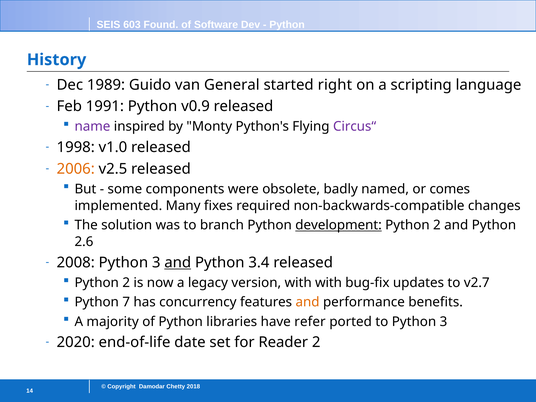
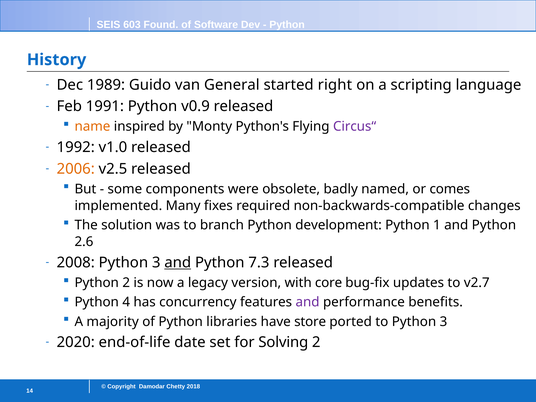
name colour: purple -> orange
1998: 1998 -> 1992
development underline: present -> none
2 at (437, 225): 2 -> 1
3.4: 3.4 -> 7.3
with with: with -> core
7: 7 -> 4
and at (308, 302) colour: orange -> purple
refer: refer -> store
Reader: Reader -> Solving
